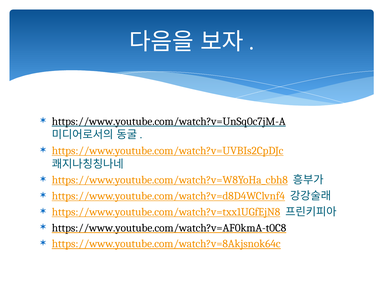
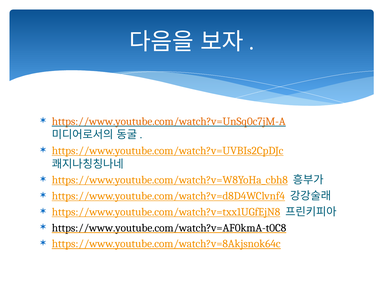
https://www.youtube.com/watch?v=UnSq0c7jM-A colour: black -> orange
